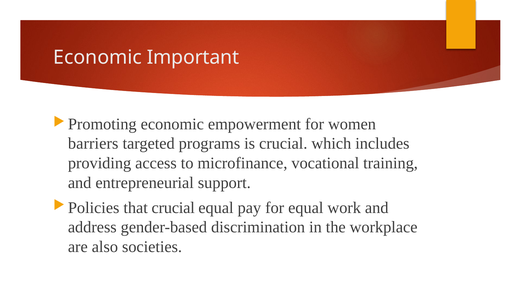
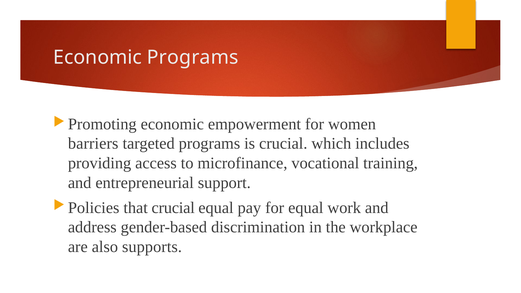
Economic Important: Important -> Programs
societies: societies -> supports
